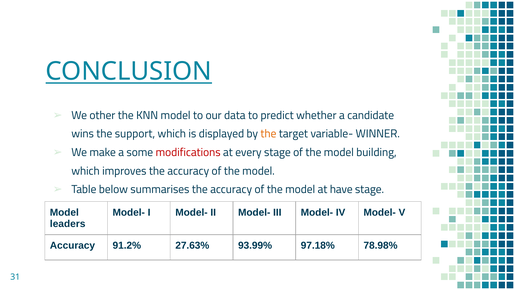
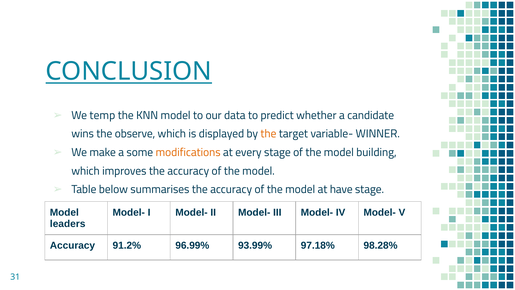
other: other -> temp
support: support -> observe
modifications colour: red -> orange
27.63%: 27.63% -> 96.99%
78.98%: 78.98% -> 98.28%
